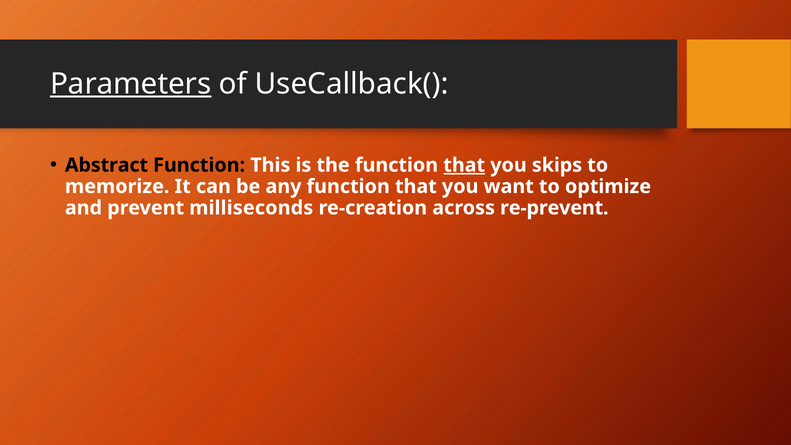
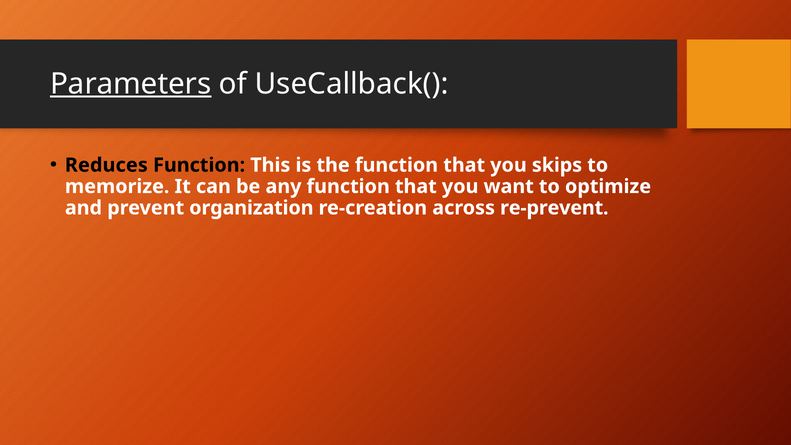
Abstract: Abstract -> Reduces
that at (464, 165) underline: present -> none
milliseconds: milliseconds -> organization
